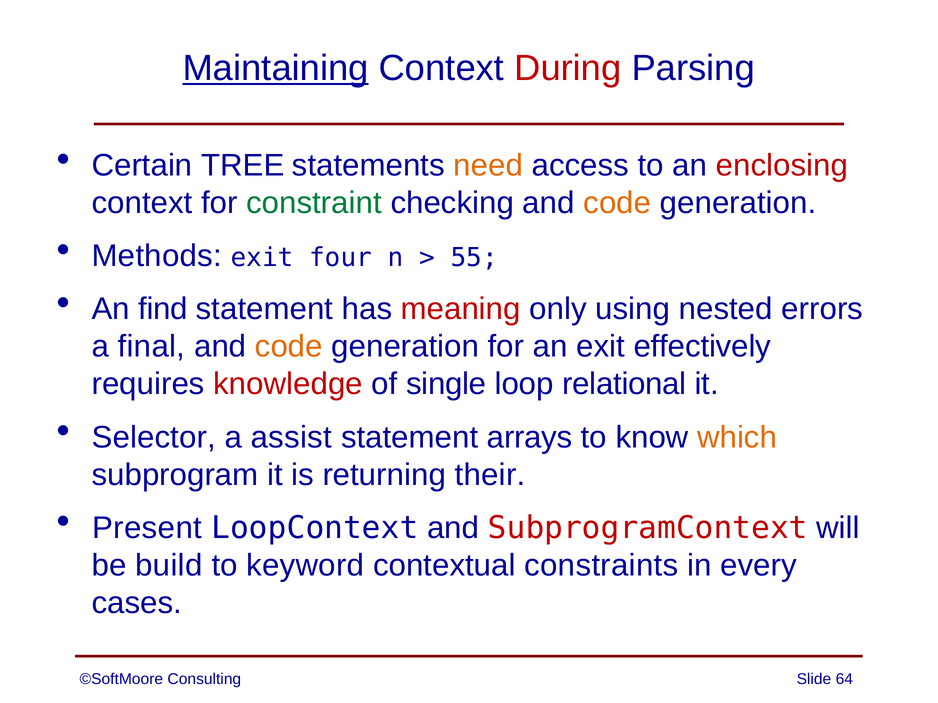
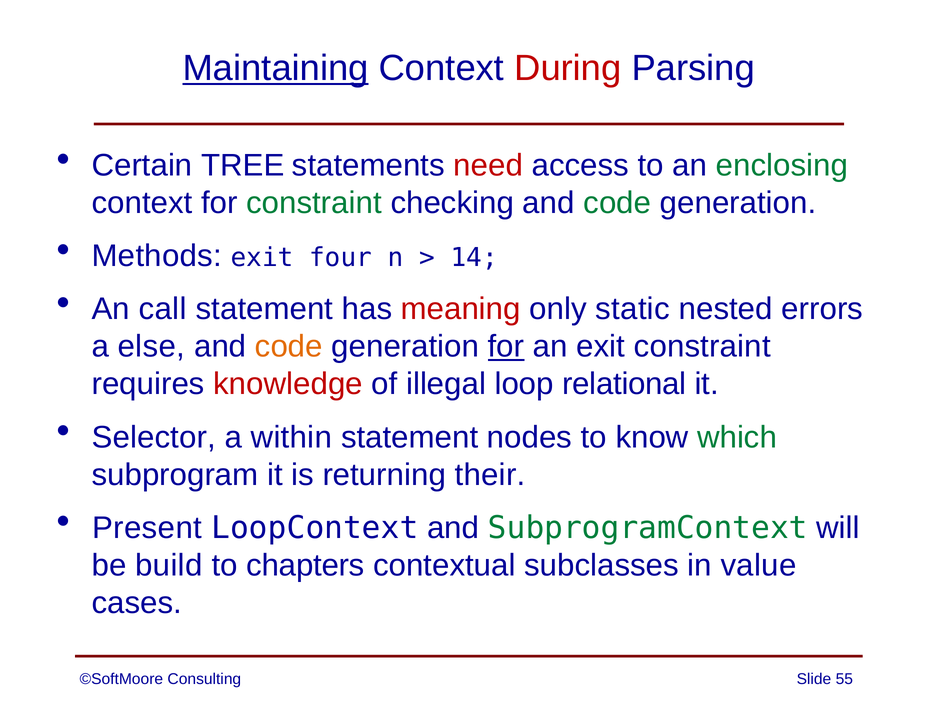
need colour: orange -> red
enclosing colour: red -> green
code at (617, 203) colour: orange -> green
55: 55 -> 14
find: find -> call
using: using -> static
final: final -> else
for at (506, 347) underline: none -> present
exit effectively: effectively -> constraint
single: single -> illegal
assist: assist -> within
arrays: arrays -> nodes
which colour: orange -> green
SubprogramContext colour: red -> green
keyword: keyword -> chapters
constraints: constraints -> subclasses
every: every -> value
64: 64 -> 55
